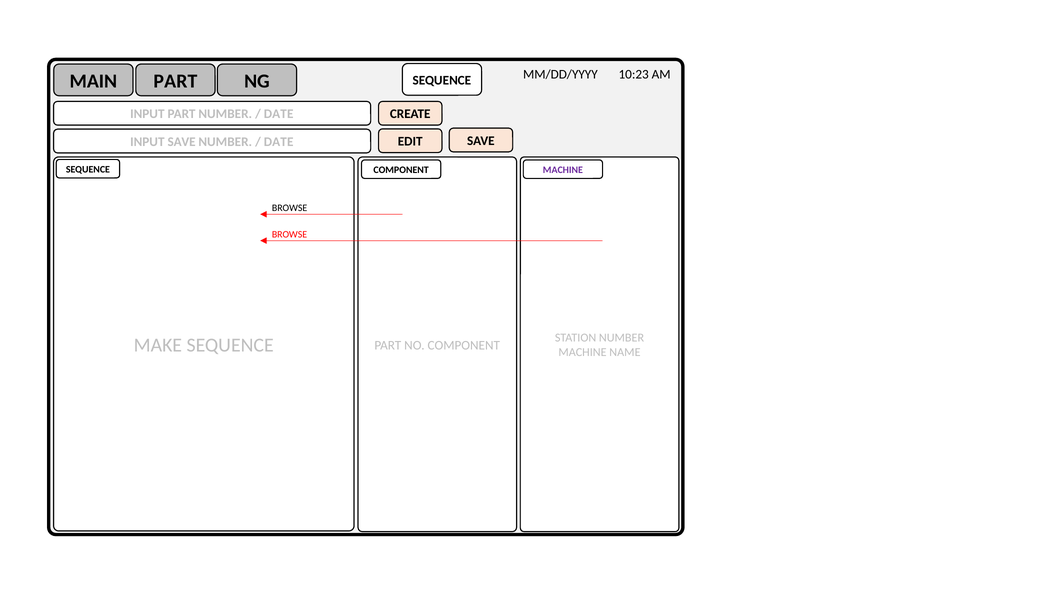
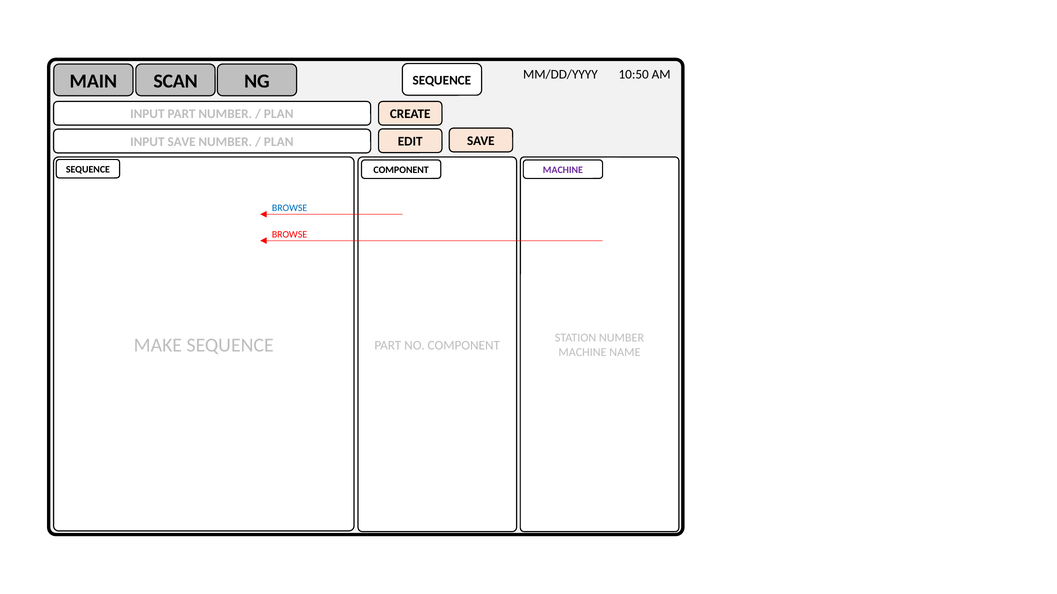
10:23: 10:23 -> 10:50
PART at (175, 81): PART -> SCAN
DATE at (279, 114): DATE -> PLAN
DATE at (279, 142): DATE -> PLAN
BROWSE at (290, 208) colour: black -> blue
